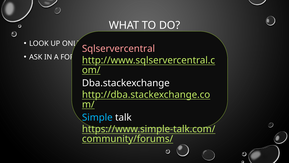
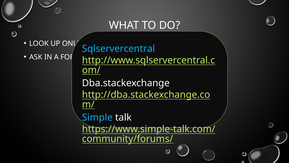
Sqlservercentral colour: pink -> light blue
